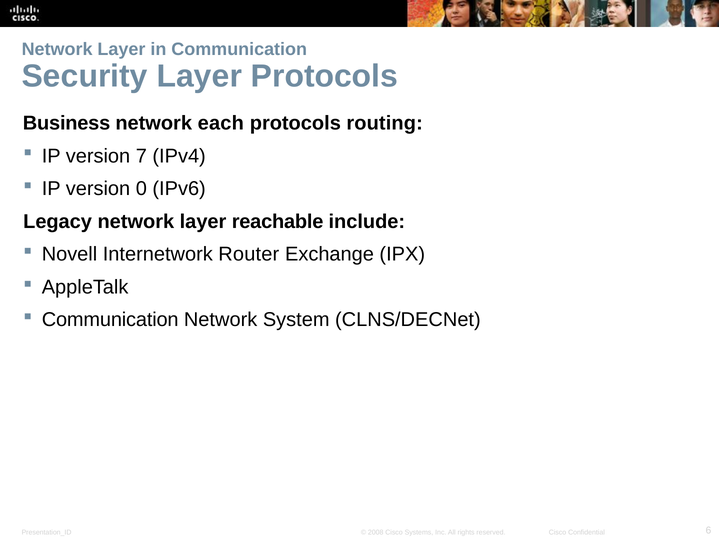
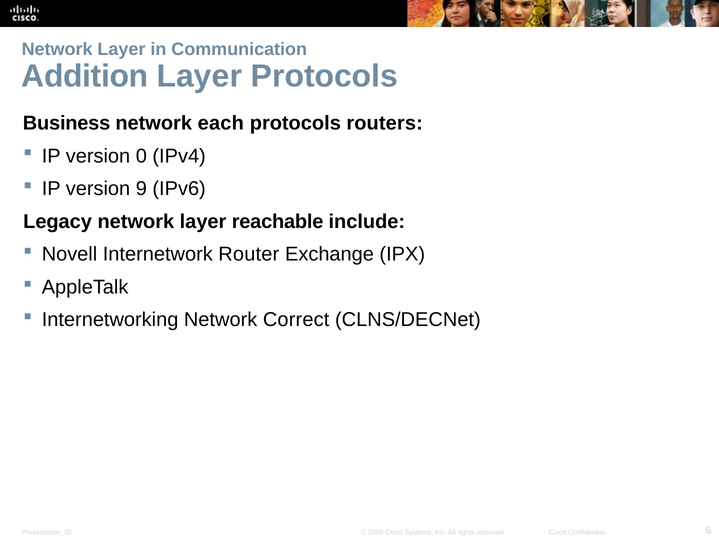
Security: Security -> Addition
routing: routing -> routers
7: 7 -> 0
0: 0 -> 9
Communication at (110, 320): Communication -> Internetworking
System: System -> Correct
